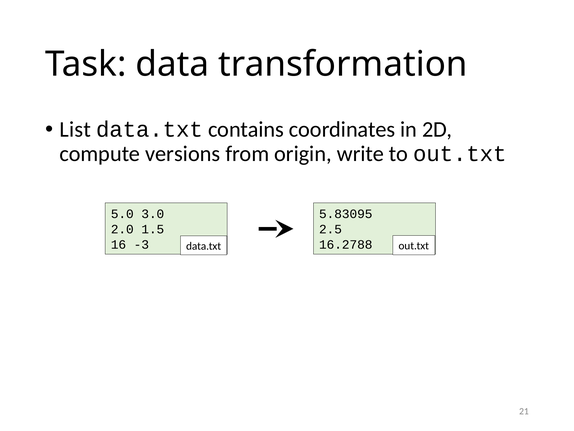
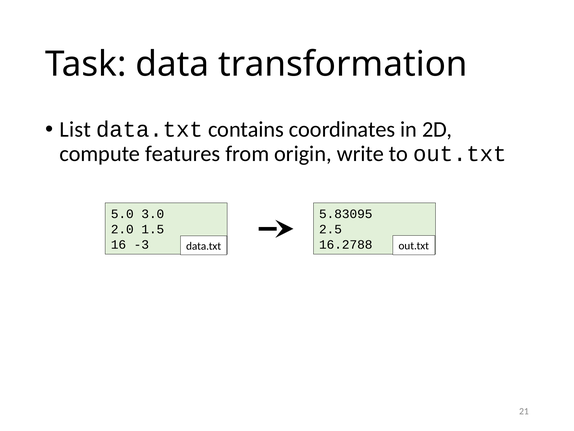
versions: versions -> features
